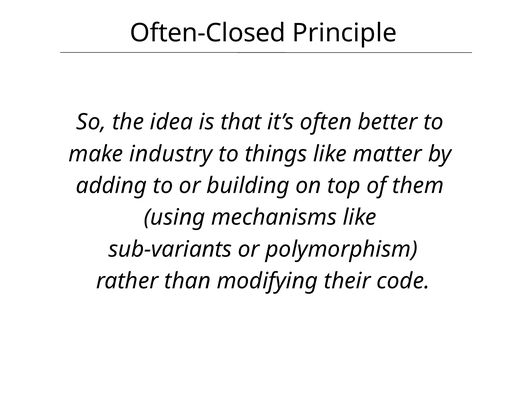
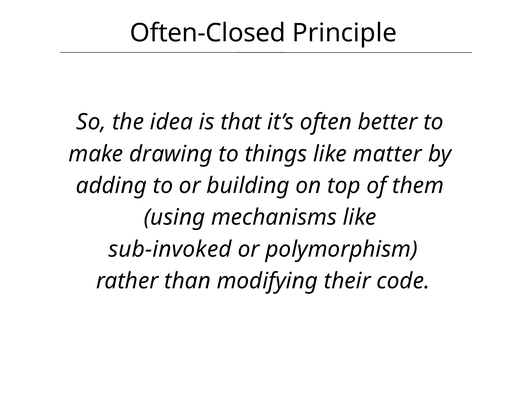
industry: industry -> drawing
sub-variants: sub-variants -> sub-invoked
